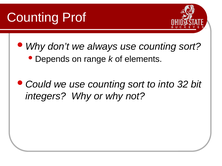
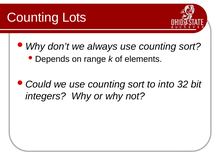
Prof: Prof -> Lots
